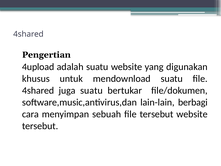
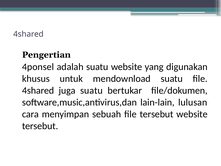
4upload: 4upload -> 4ponsel
berbagi: berbagi -> lulusan
